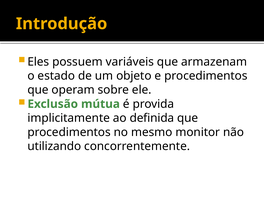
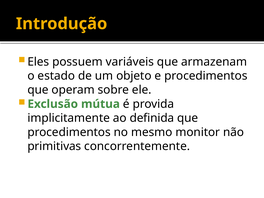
utilizando: utilizando -> primitivas
